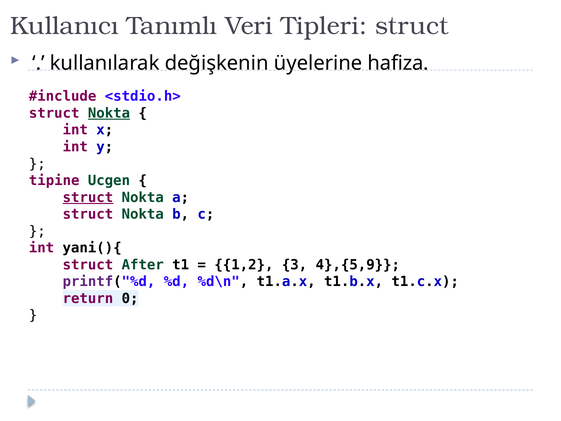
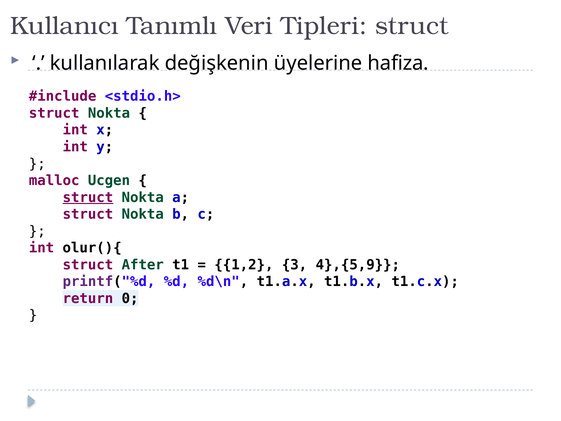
Nokta at (109, 113) underline: present -> none
tipine: tipine -> malloc
yani(){: yani(){ -> olur(){
